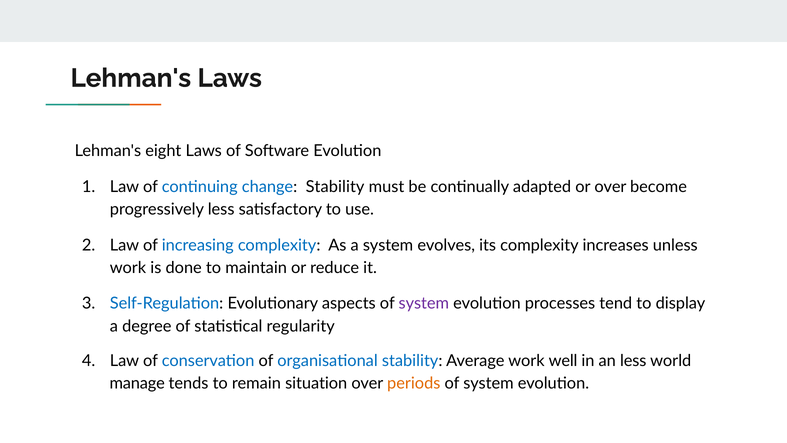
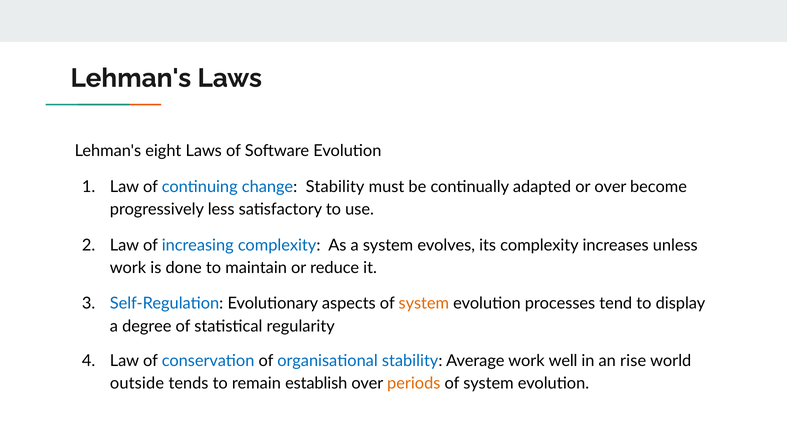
system at (424, 303) colour: purple -> orange
an less: less -> rise
manage: manage -> outside
situation: situation -> establish
